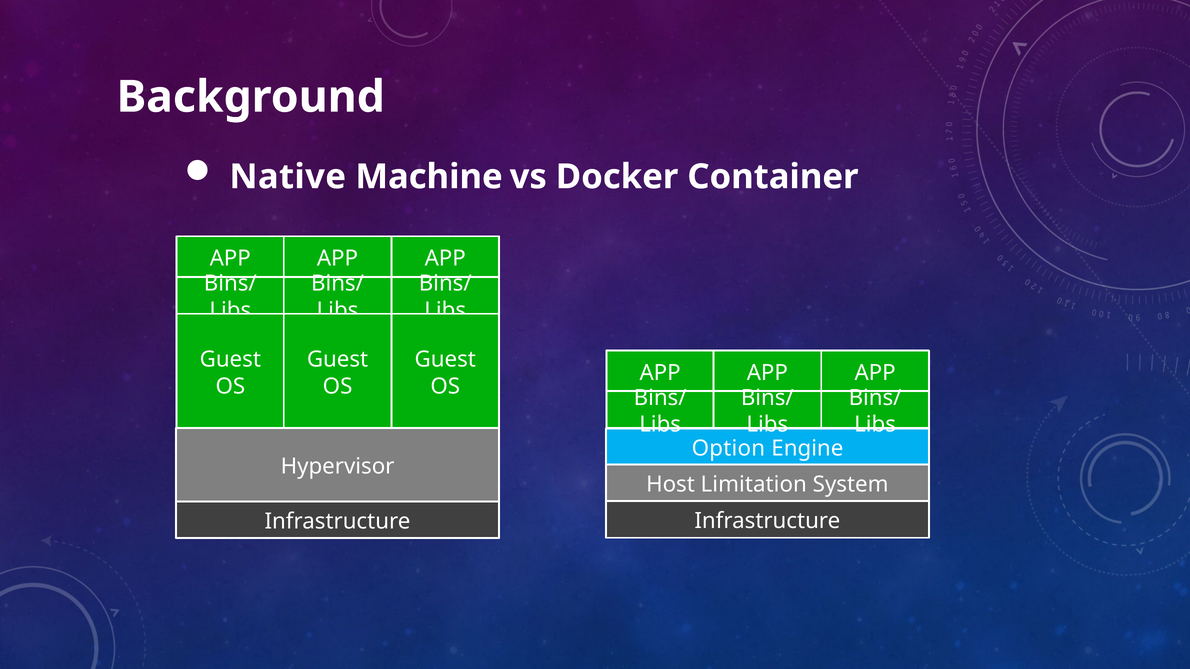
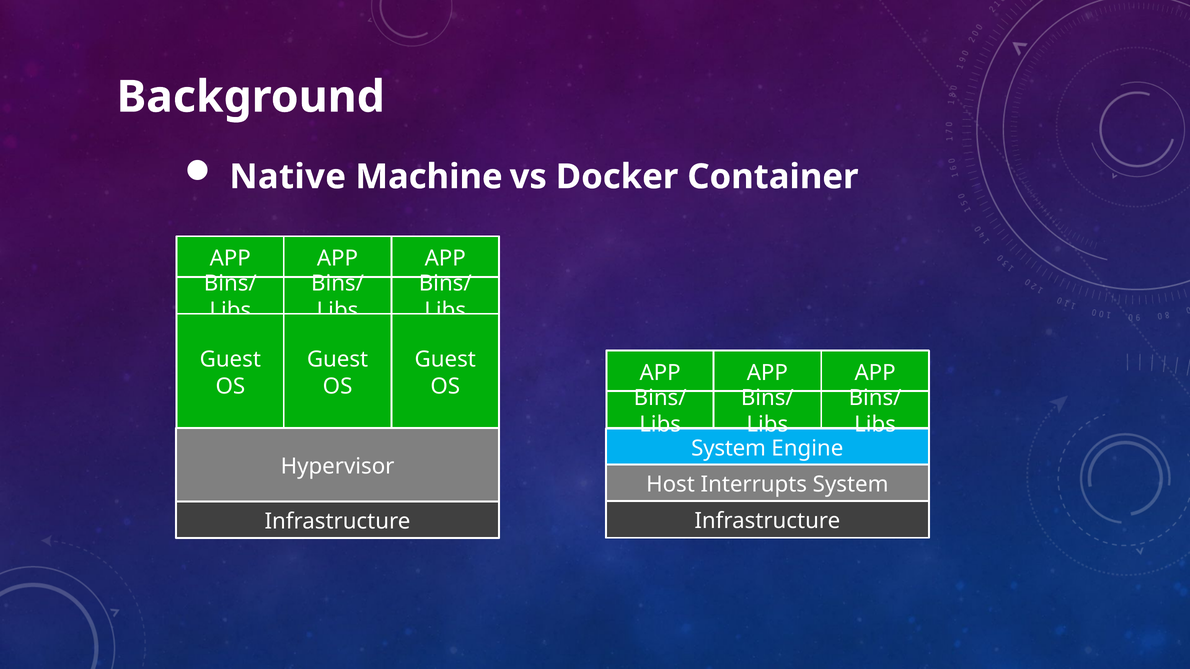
Option at (728, 449): Option -> System
Limitation: Limitation -> Interrupts
